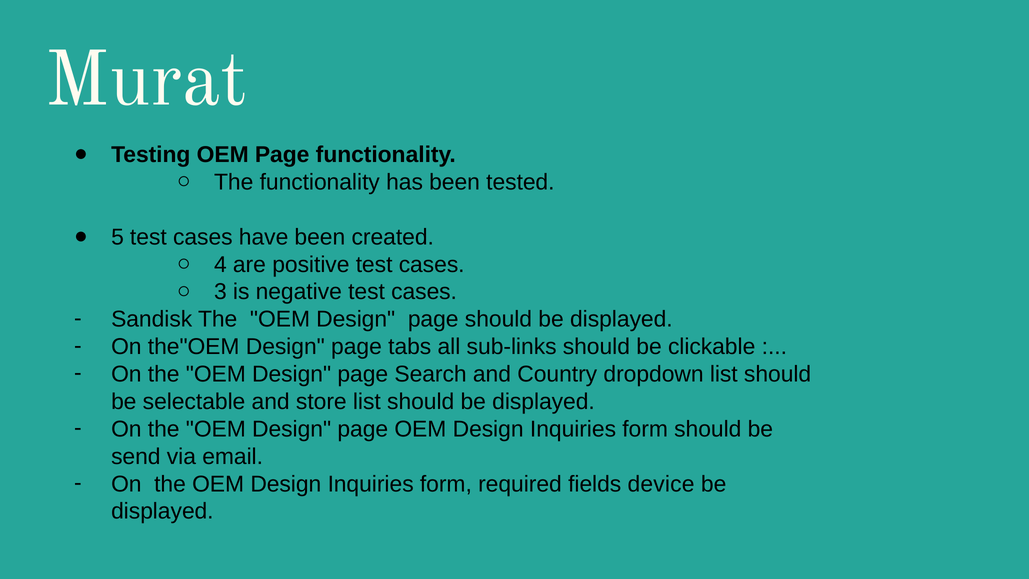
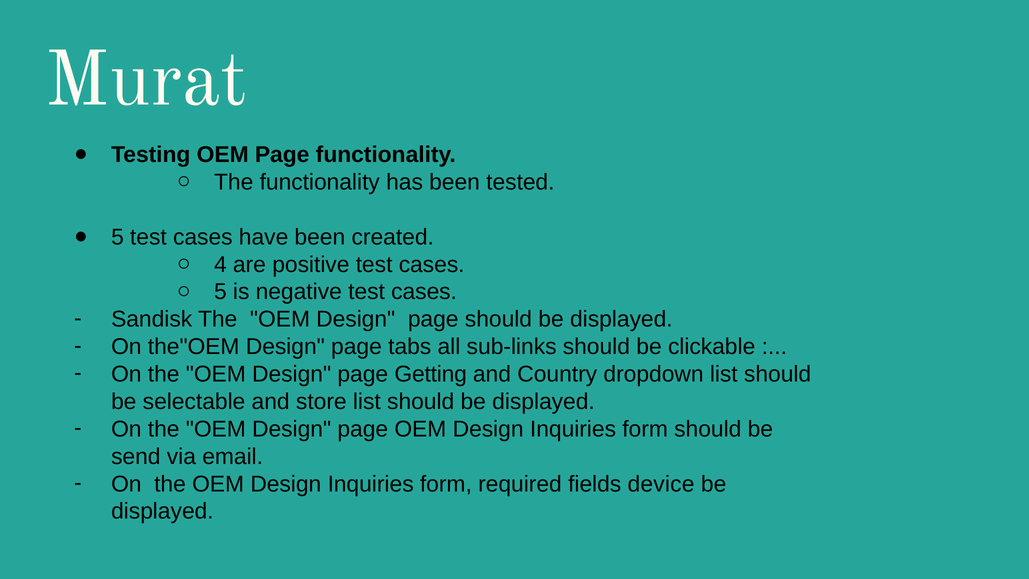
3 at (220, 292): 3 -> 5
Search: Search -> Getting
